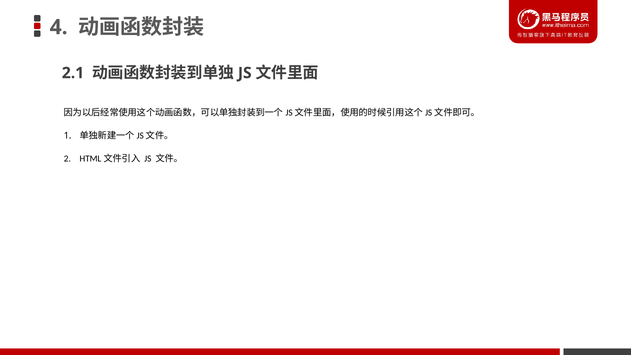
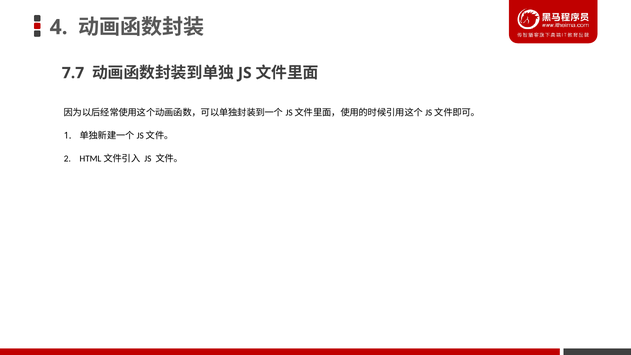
2.1: 2.1 -> 7.7
